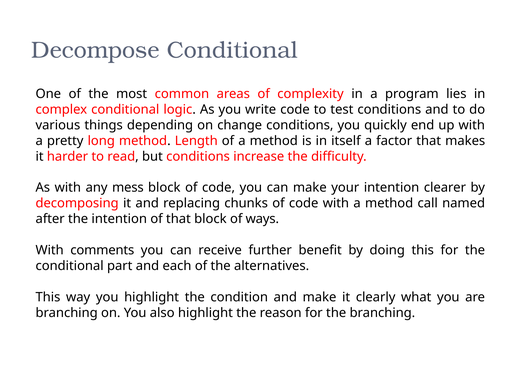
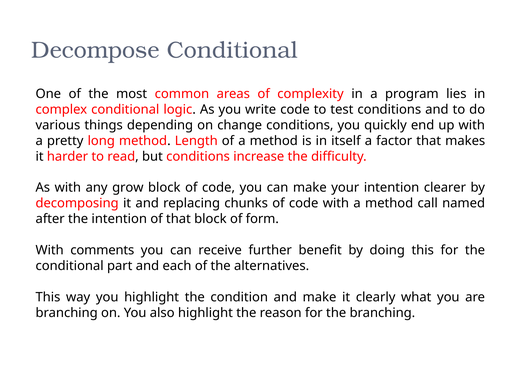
mess: mess -> grow
ways: ways -> form
